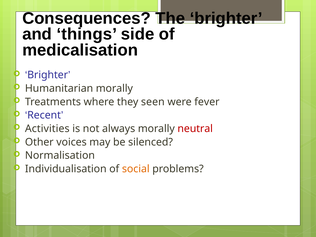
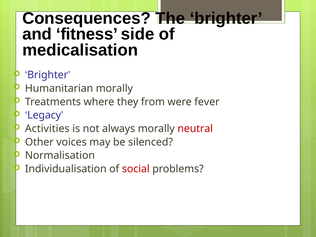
things: things -> fitness
seen: seen -> from
Recent: Recent -> Legacy
social colour: orange -> red
